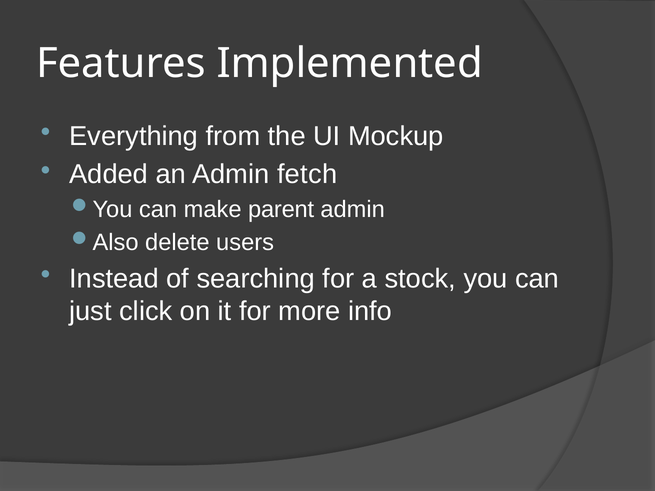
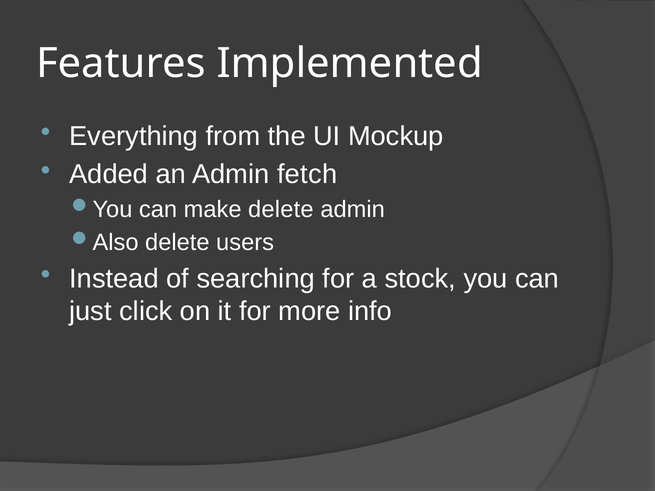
make parent: parent -> delete
